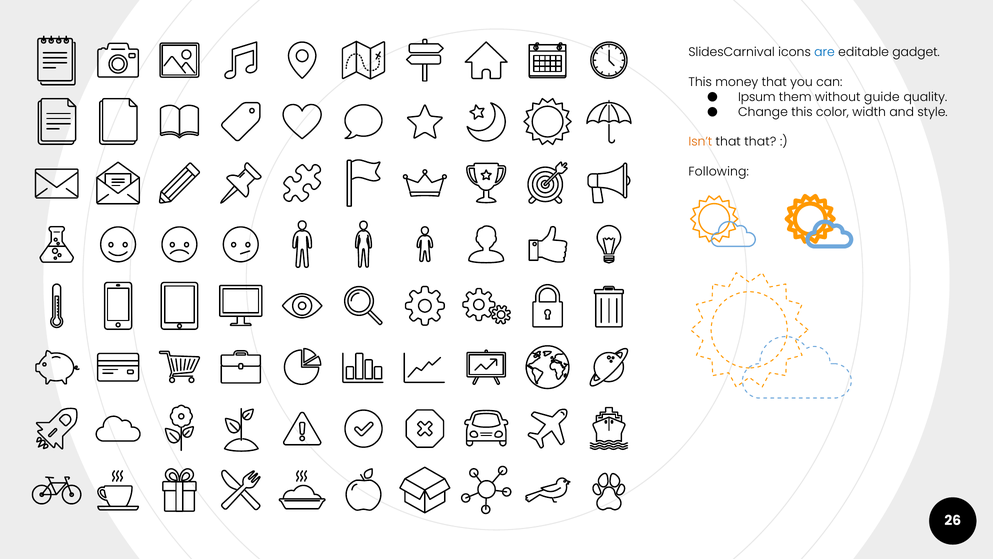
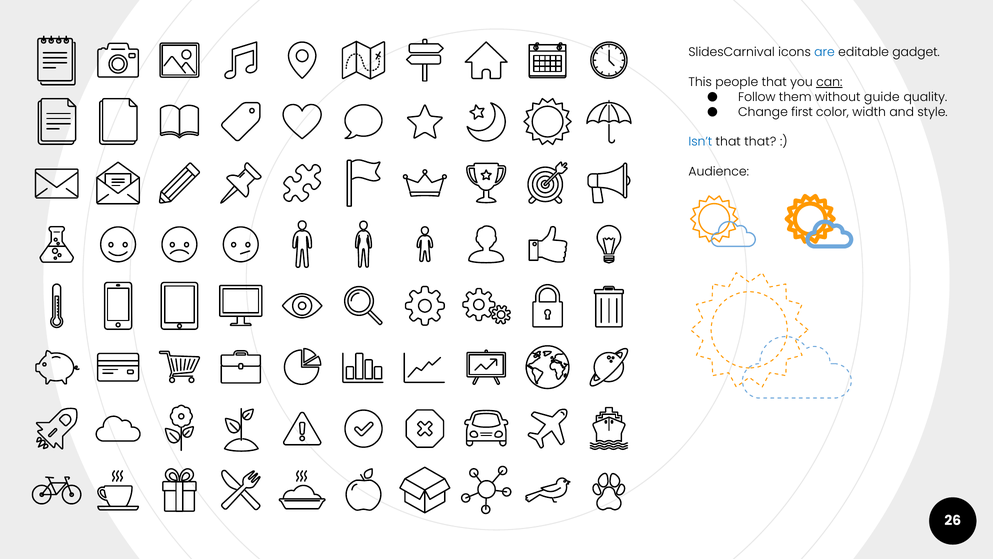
money: money -> people
can underline: none -> present
Ipsum: Ipsum -> Follow
Change this: this -> first
Isn’t colour: orange -> blue
Following: Following -> Audience
